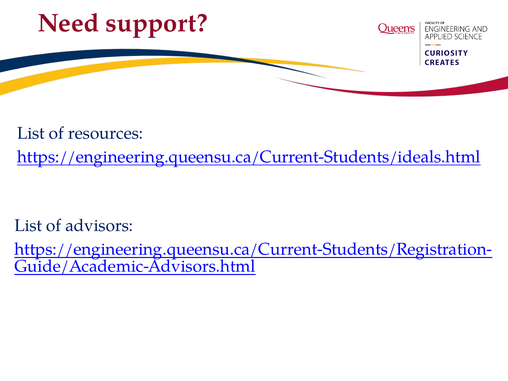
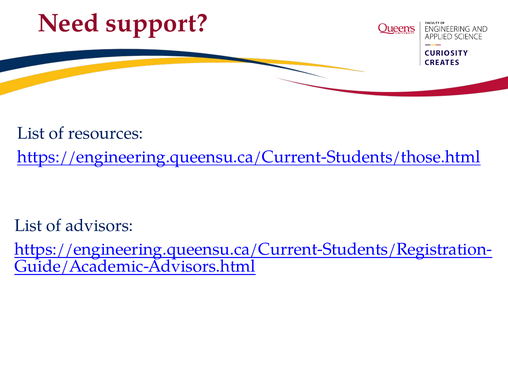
https://engineering.queensu.ca/Current-Students/ideals.html: https://engineering.queensu.ca/Current-Students/ideals.html -> https://engineering.queensu.ca/Current-Students/those.html
